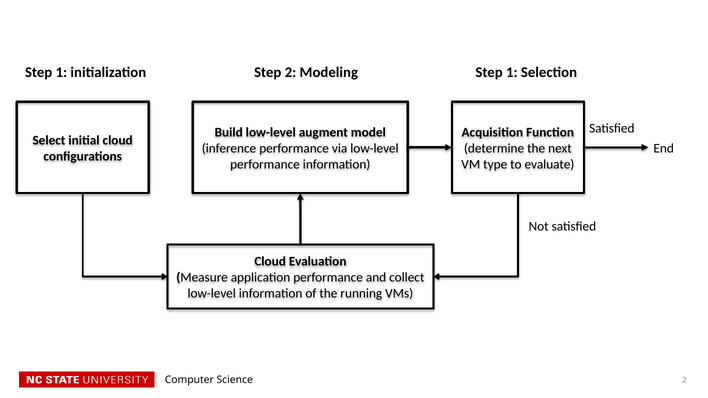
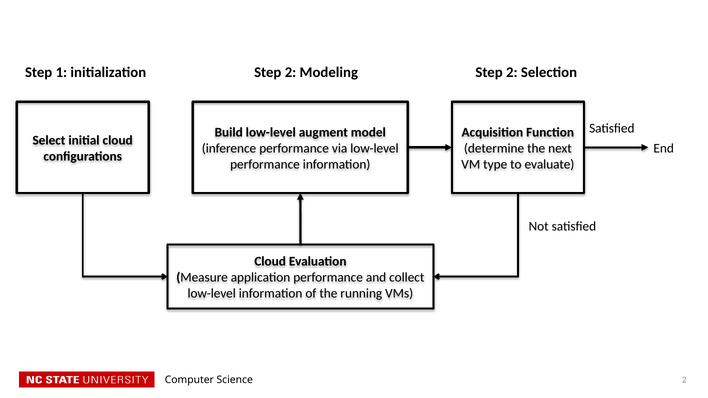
Modeling Step 1: 1 -> 2
